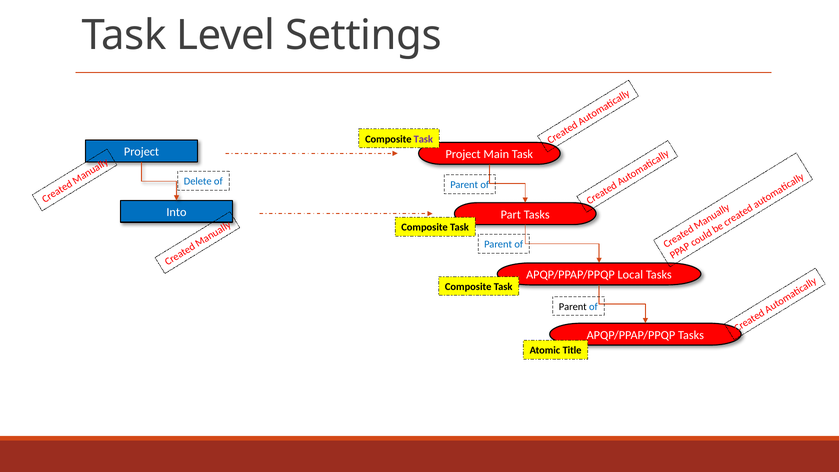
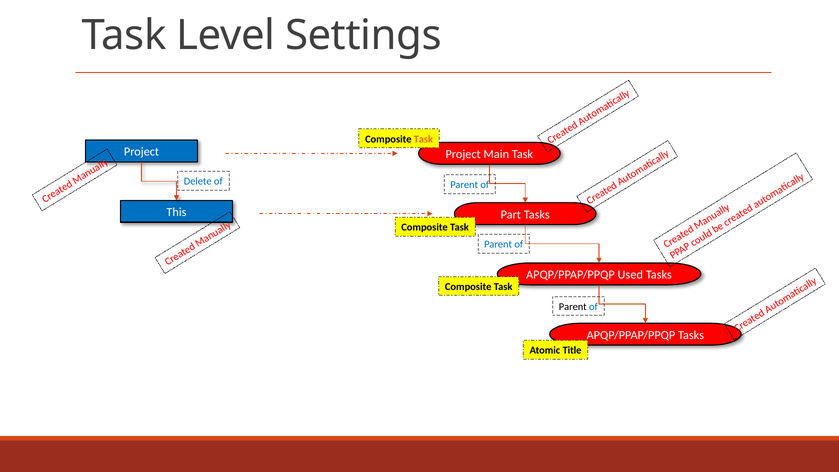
Task at (423, 139) colour: purple -> orange
Into: Into -> This
Local: Local -> Used
